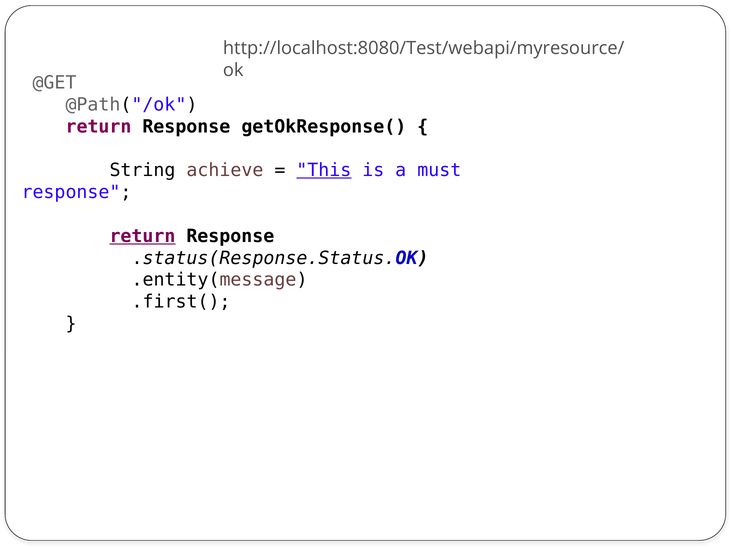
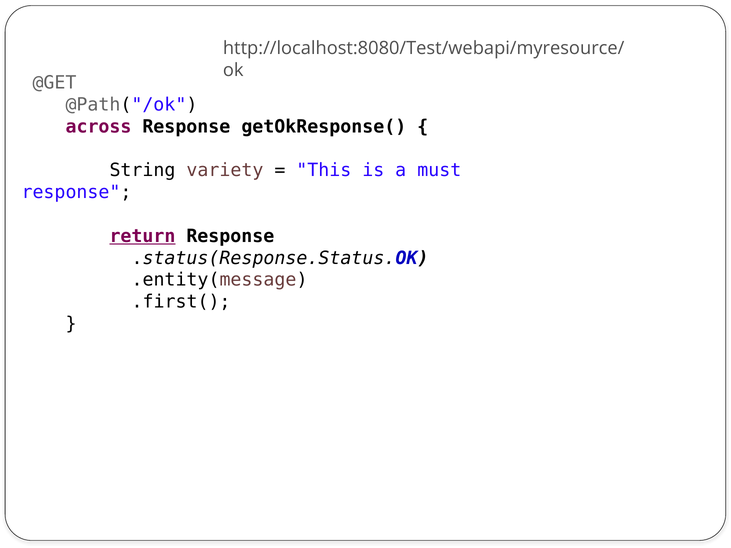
return at (98, 127): return -> across
achieve: achieve -> variety
This underline: present -> none
